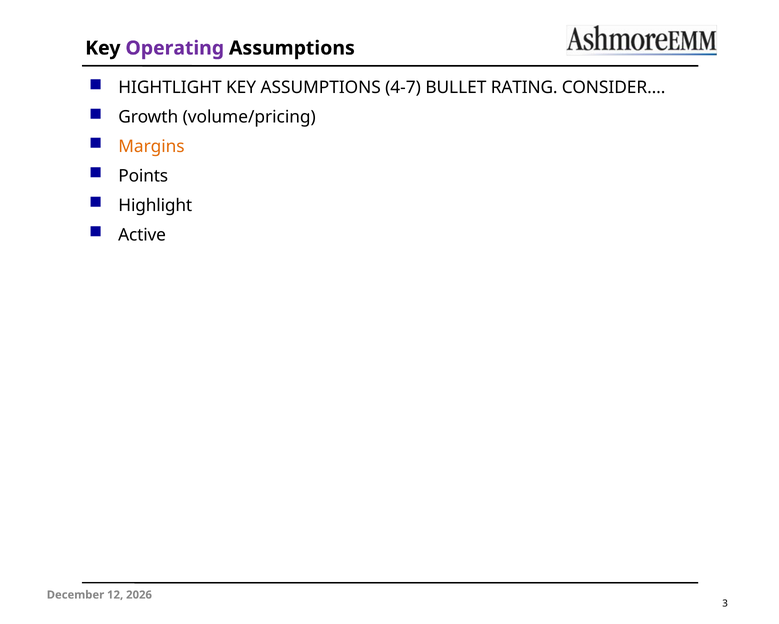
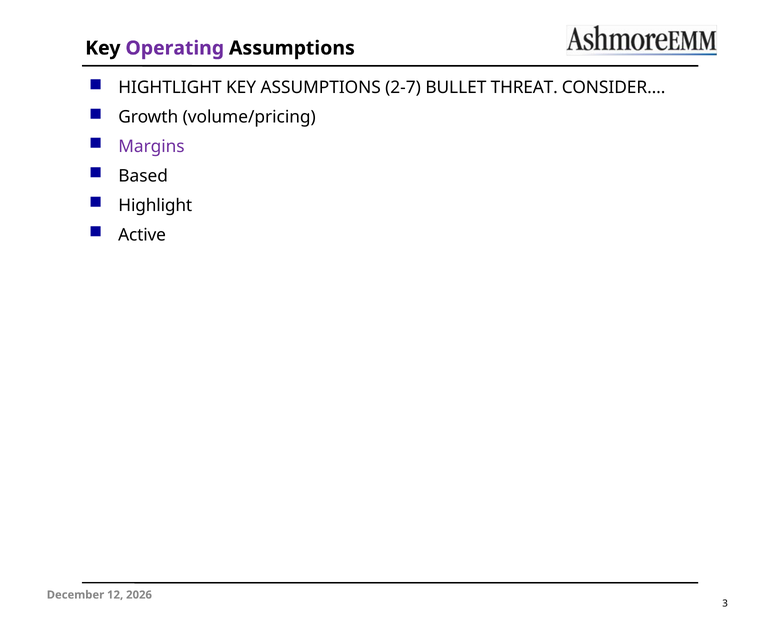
4-7: 4-7 -> 2-7
RATING: RATING -> THREAT
Margins colour: orange -> purple
Points: Points -> Based
